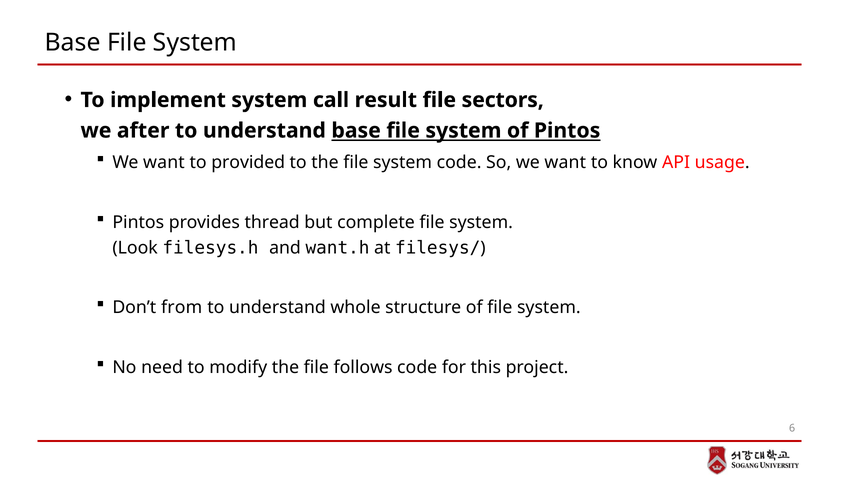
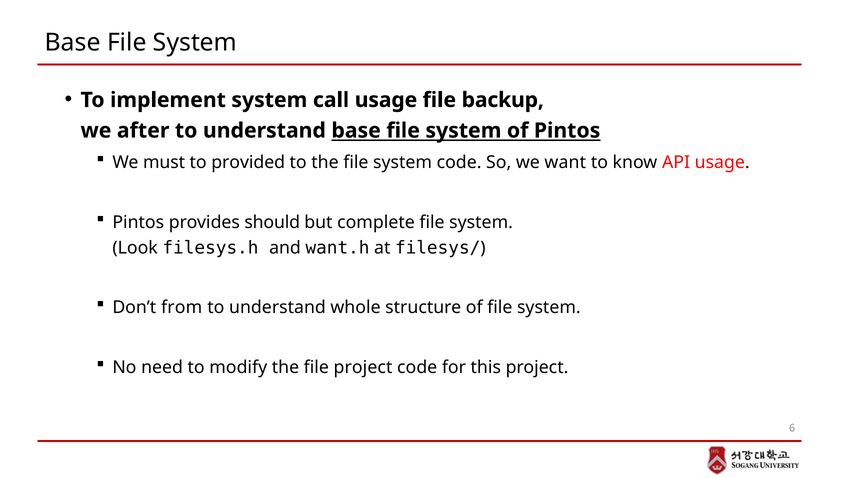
call result: result -> usage
sectors: sectors -> backup
want at (164, 162): want -> must
thread: thread -> should
file follows: follows -> project
